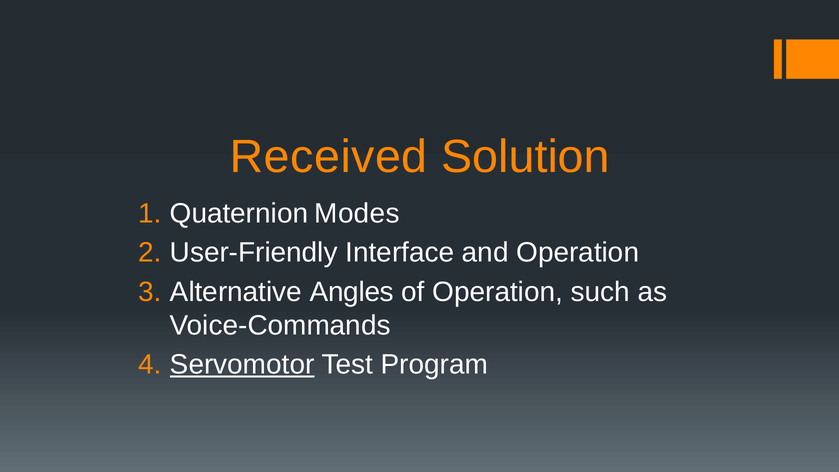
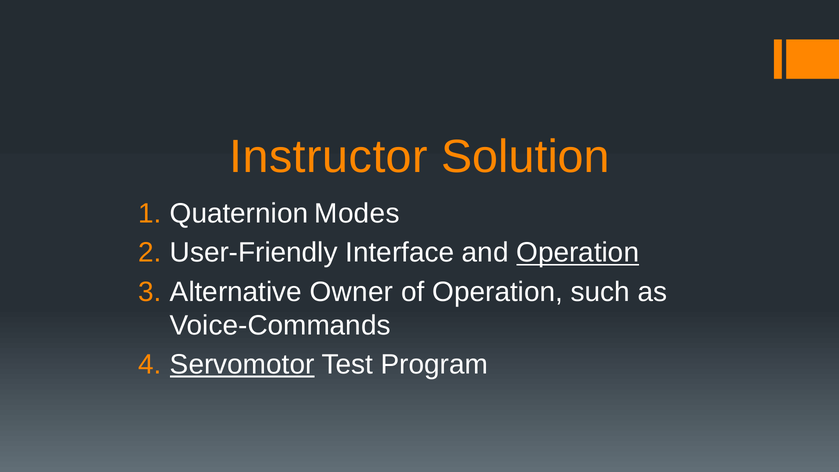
Received: Received -> Instructor
Operation at (578, 253) underline: none -> present
Angles: Angles -> Owner
